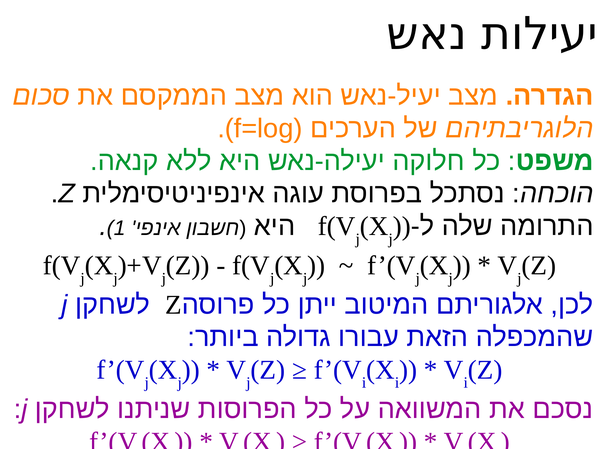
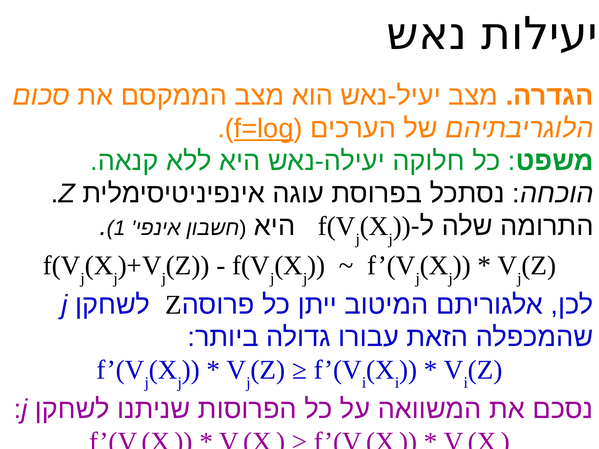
f=log underline: none -> present
